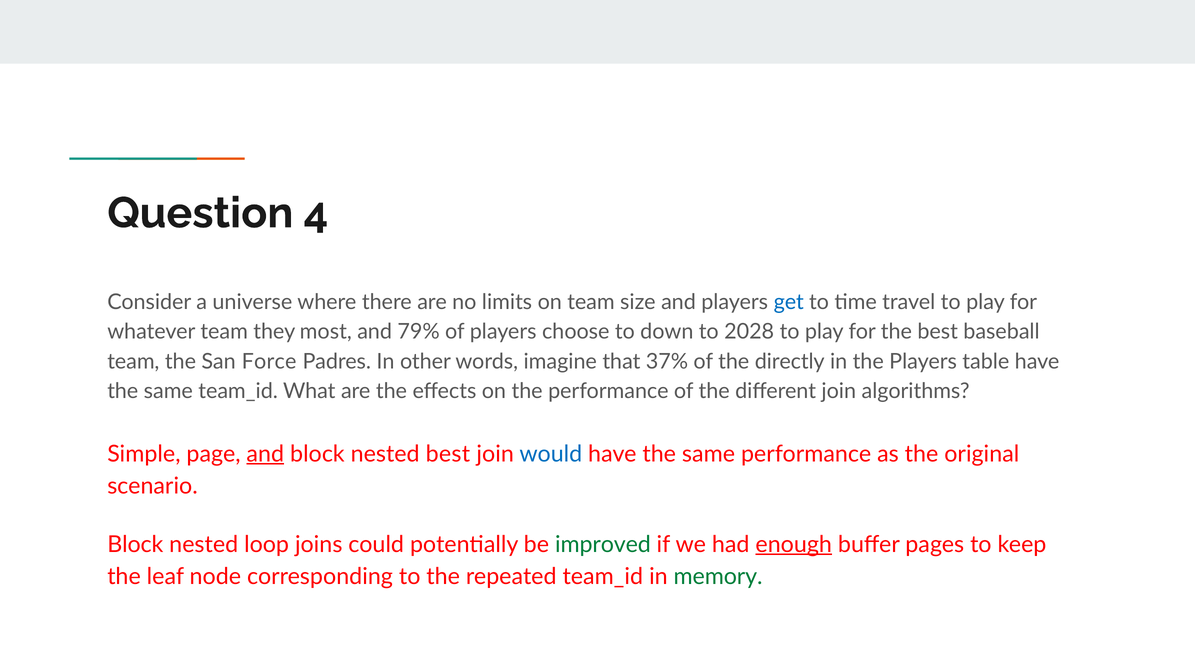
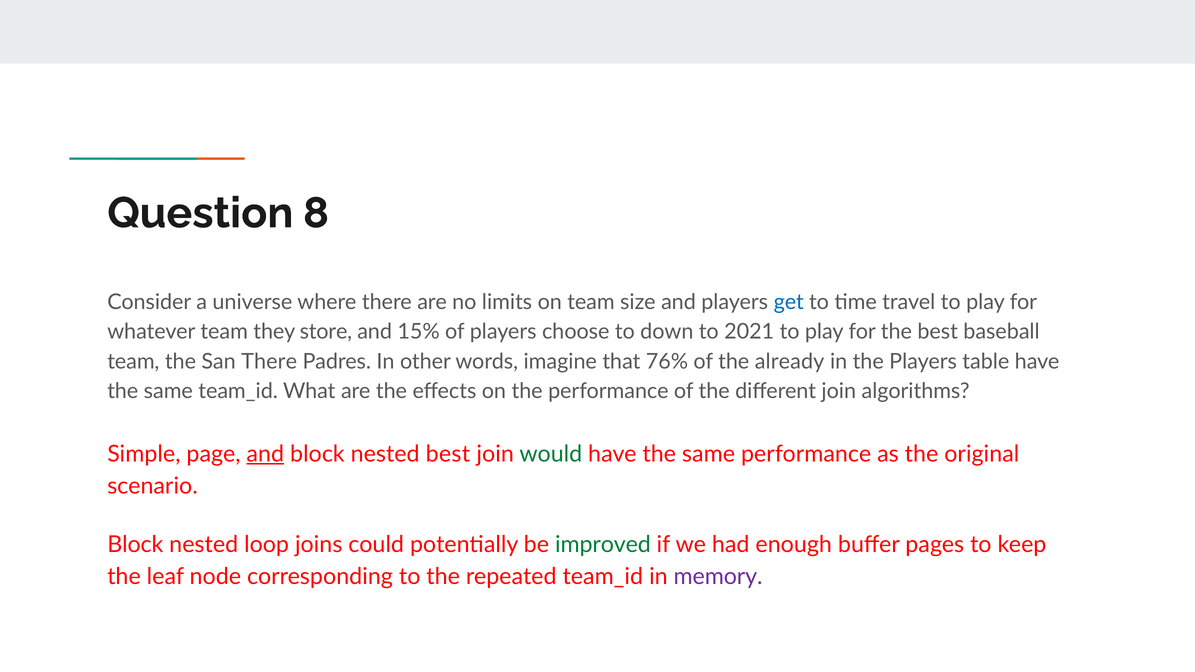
4: 4 -> 8
most: most -> store
79%: 79% -> 15%
2028: 2028 -> 2021
San Force: Force -> There
37%: 37% -> 76%
directly: directly -> already
would colour: blue -> green
enough underline: present -> none
memory colour: green -> purple
